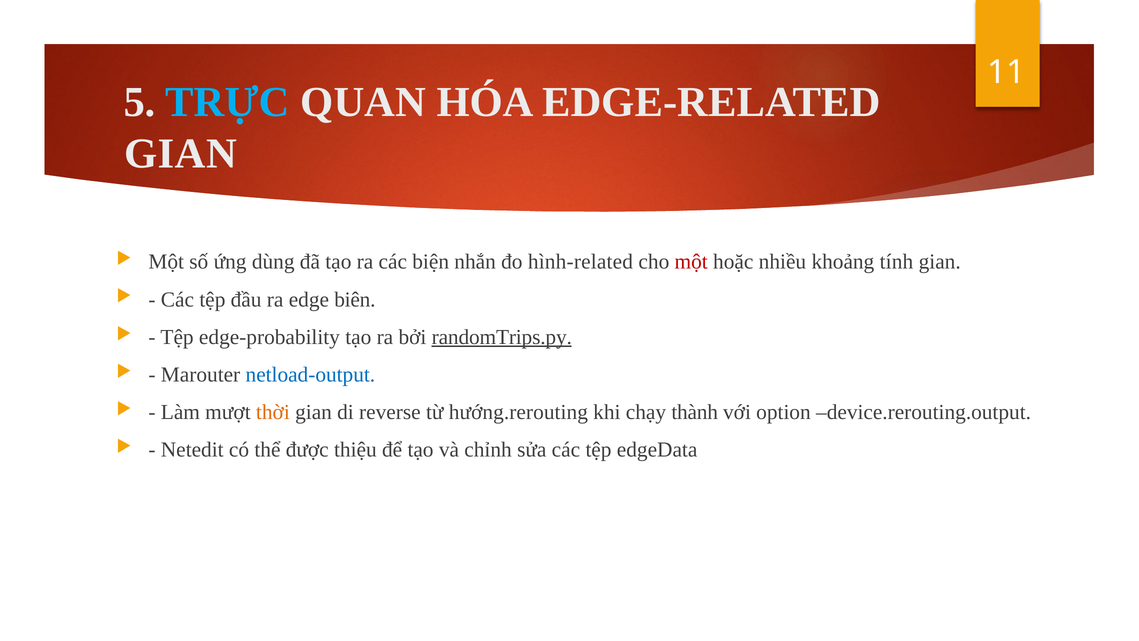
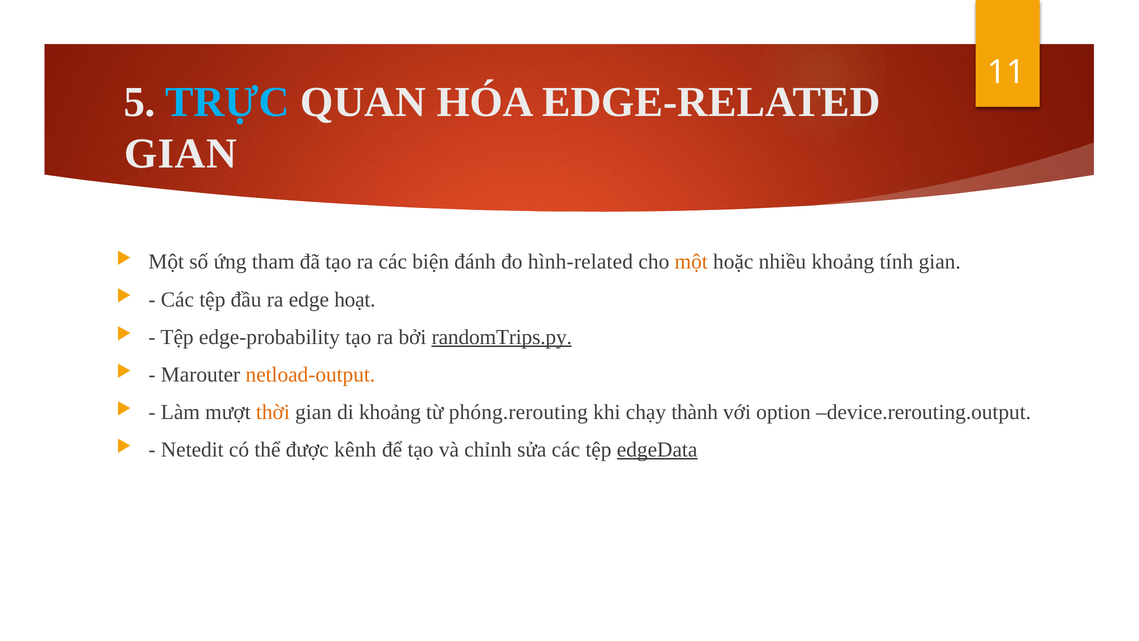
dùng: dùng -> tham
nhắn: nhắn -> đánh
một at (691, 262) colour: red -> orange
biên: biên -> hoạt
netload-output colour: blue -> orange
di reverse: reverse -> khoảng
hướng.rerouting: hướng.rerouting -> phóng.rerouting
thiệu: thiệu -> kênh
edgeData underline: none -> present
